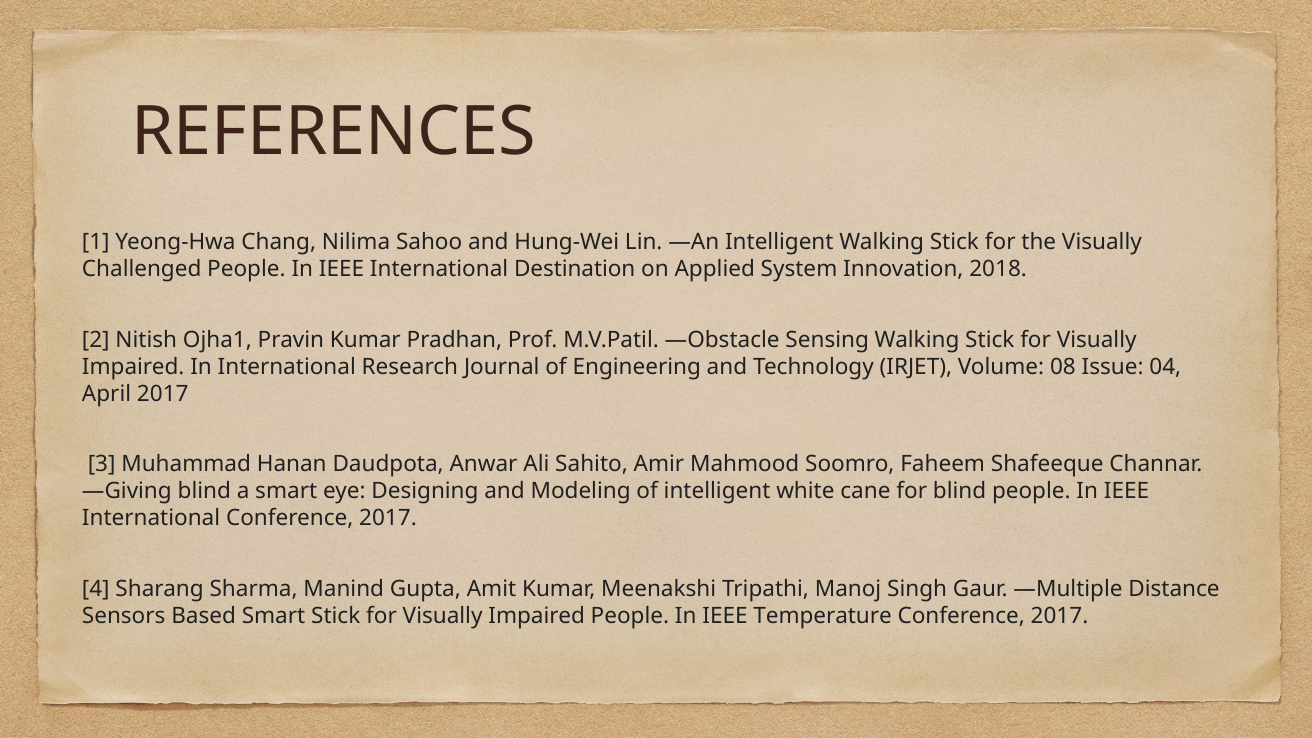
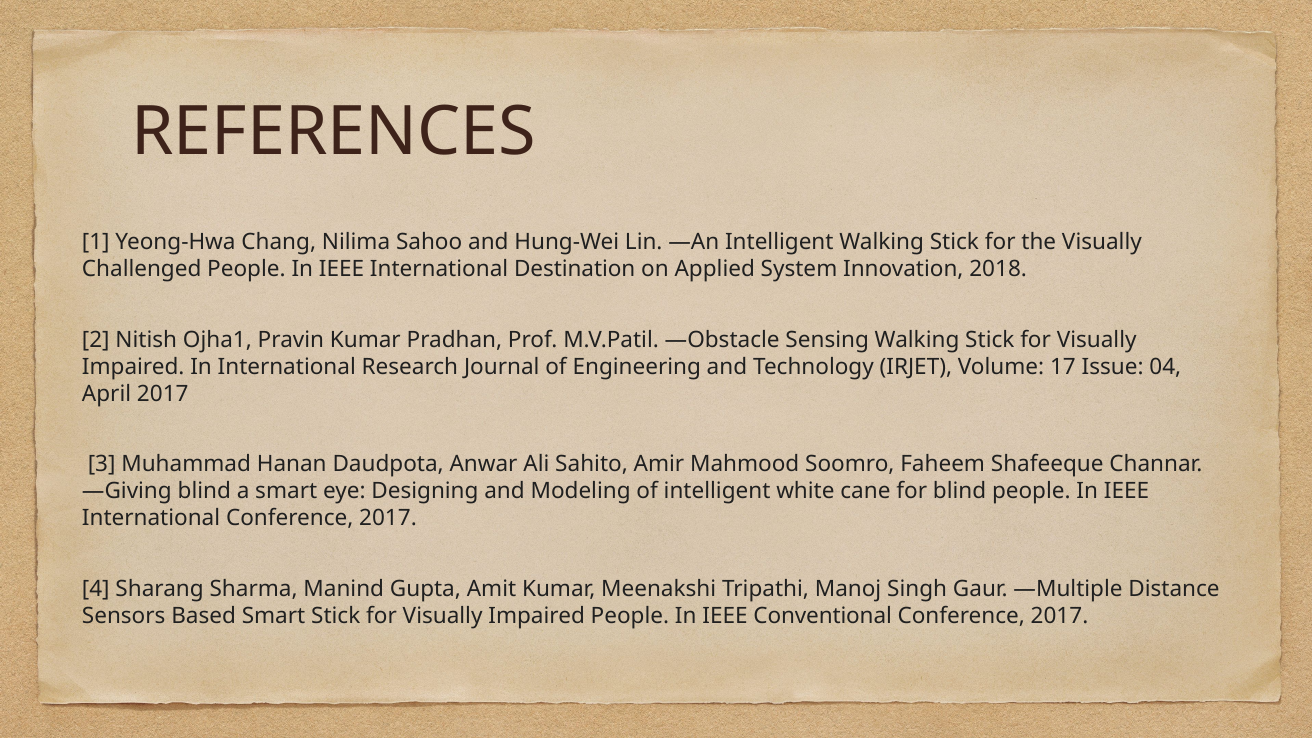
08: 08 -> 17
Temperature: Temperature -> Conventional
